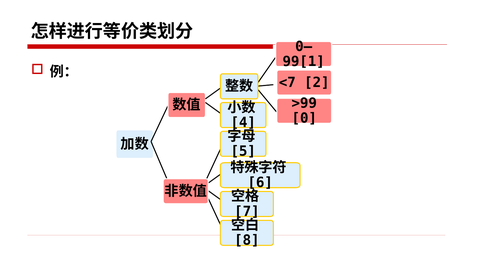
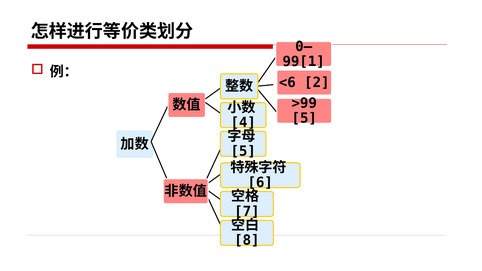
<7: <7 -> <6
0 at (304, 118): 0 -> 5
